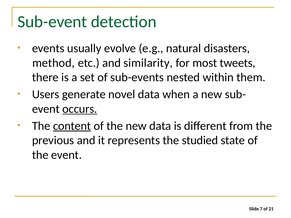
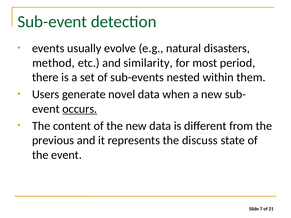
tweets: tweets -> period
content underline: present -> none
studied: studied -> discuss
